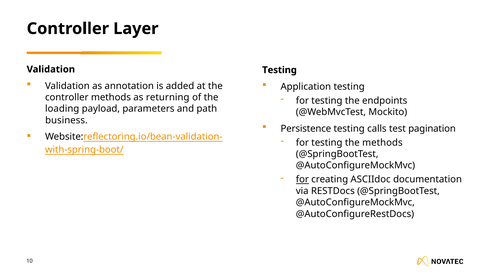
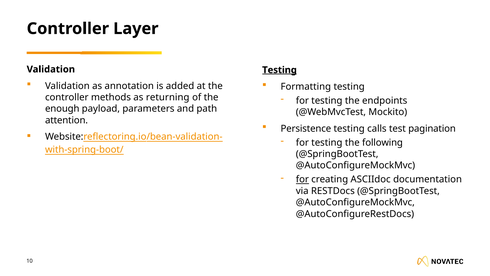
Testing at (280, 70) underline: none -> present
Application: Application -> Formatting
loading: loading -> enough
business: business -> attention
the methods: methods -> following
